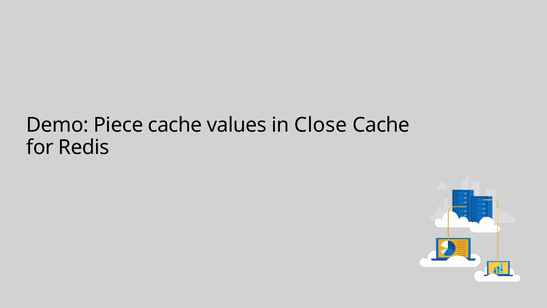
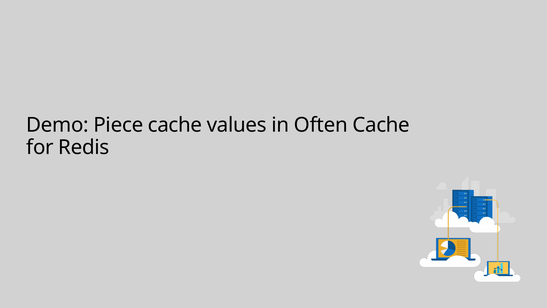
Close: Close -> Often
